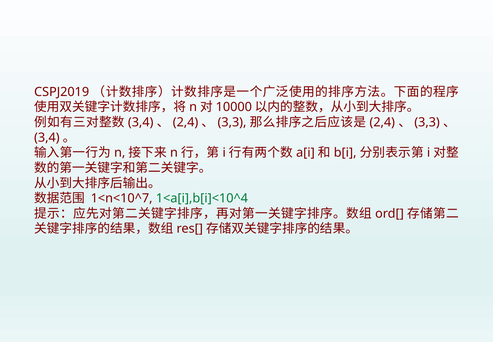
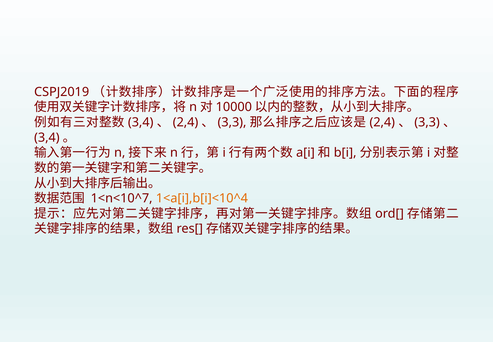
1<a[i],b[i]<10^4 colour: green -> orange
